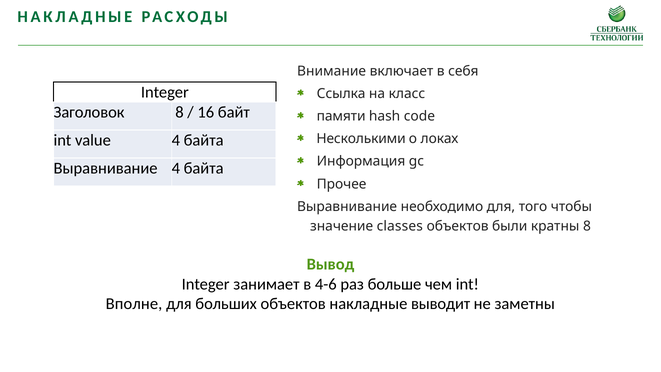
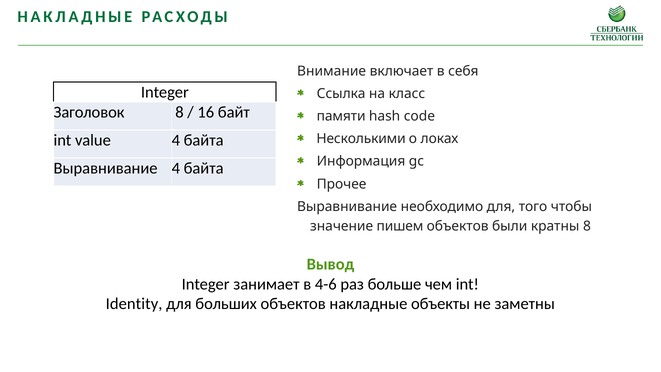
classes: classes -> пишем
Вполне: Вполне -> Identity
выводит: выводит -> объекты
